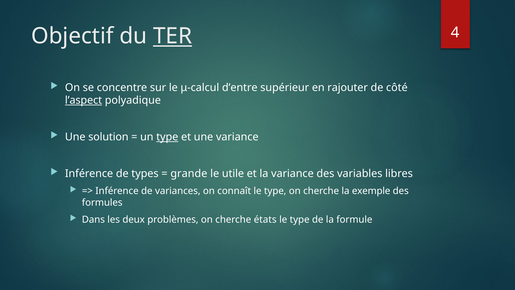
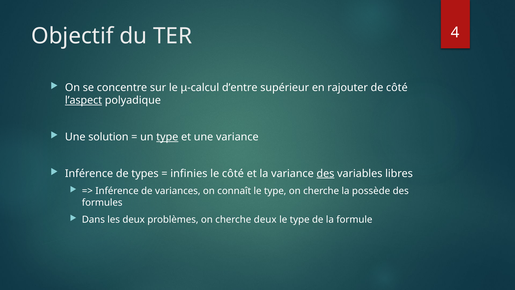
TER underline: present -> none
grande: grande -> infinies
le utile: utile -> côté
des at (325, 173) underline: none -> present
exemple: exemple -> possède
cherche états: états -> deux
